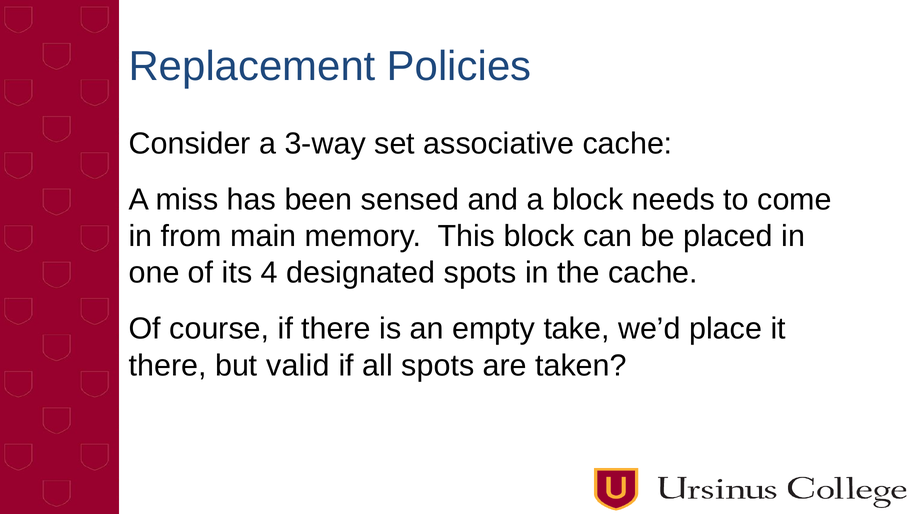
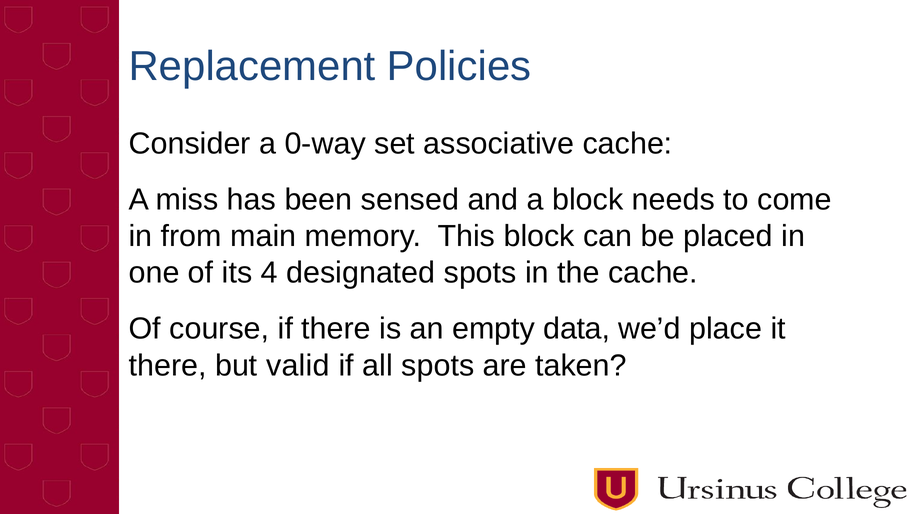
3-way: 3-way -> 0-way
take: take -> data
